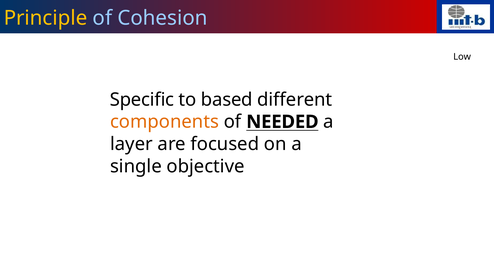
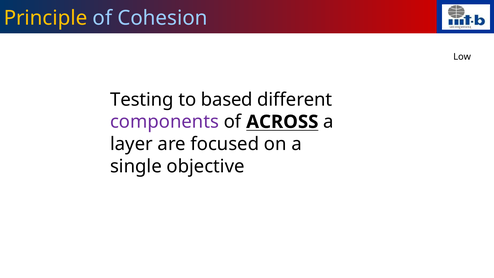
Specific: Specific -> Testing
components colour: orange -> purple
NEEDED: NEEDED -> ACROSS
